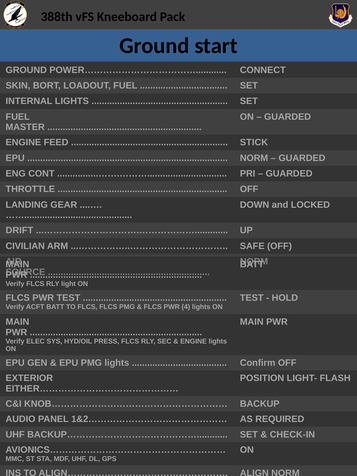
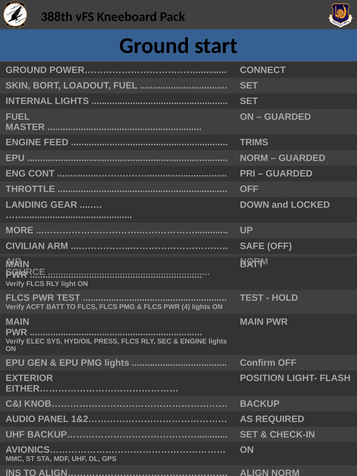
STICK: STICK -> TRIMS
DRIFT: DRIFT -> MORE
